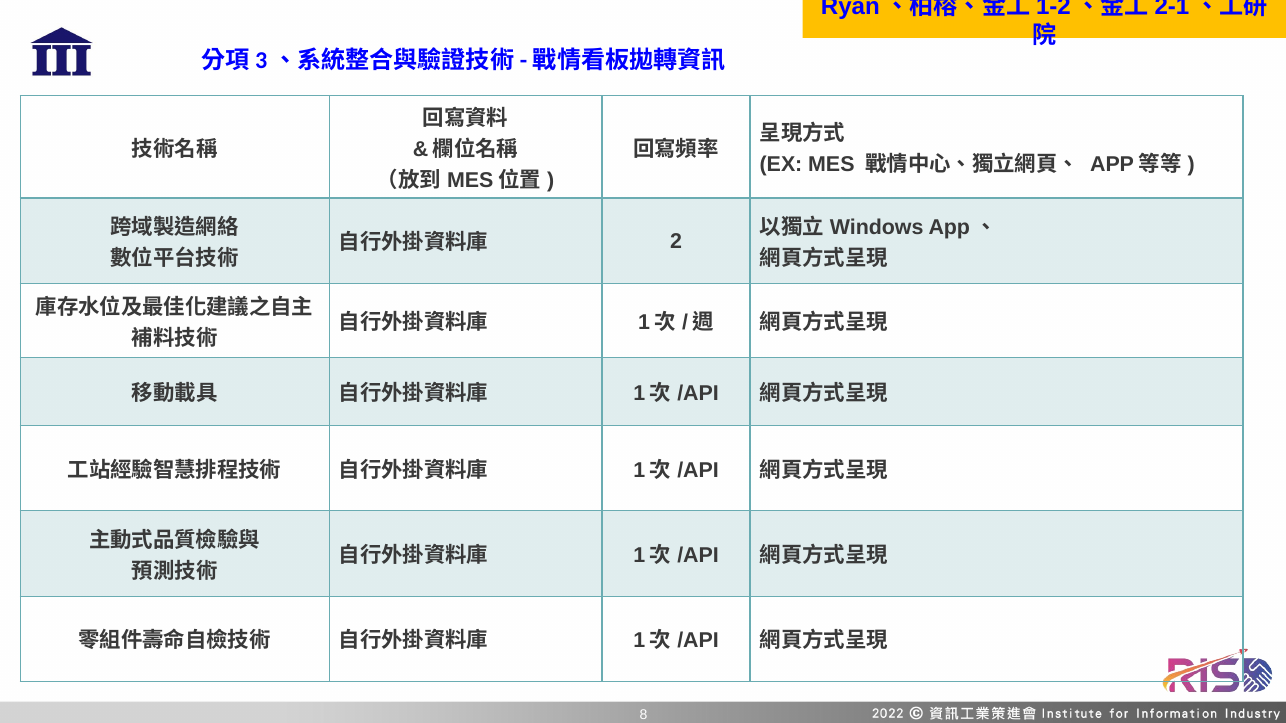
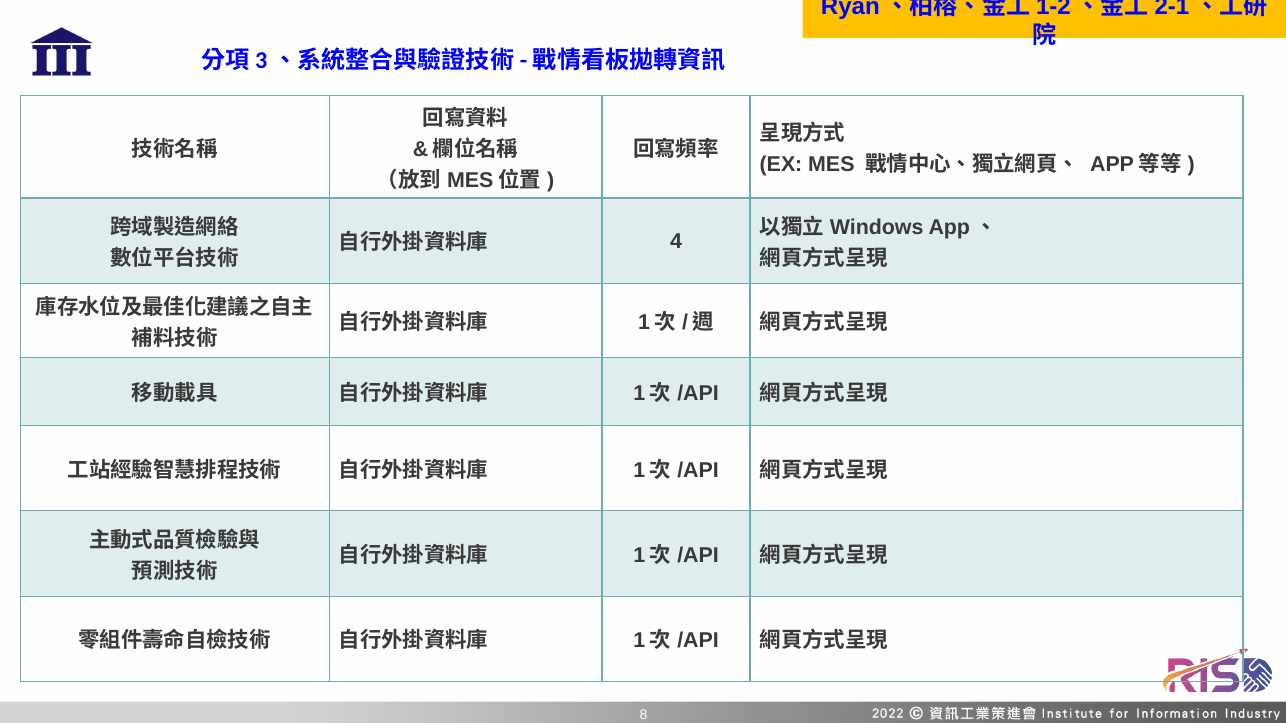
2: 2 -> 4
